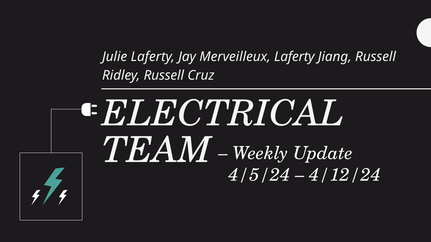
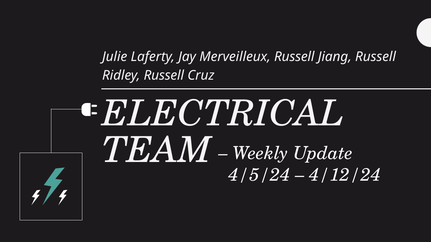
Merveilleux Laferty: Laferty -> Russell
